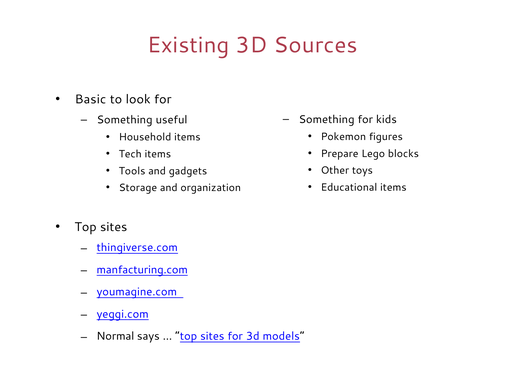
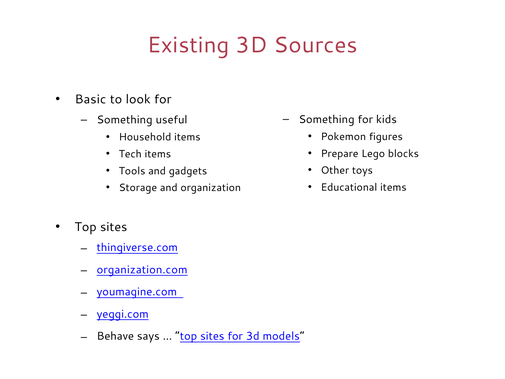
manfacturing.com: manfacturing.com -> organization.com
Normal: Normal -> Behave
